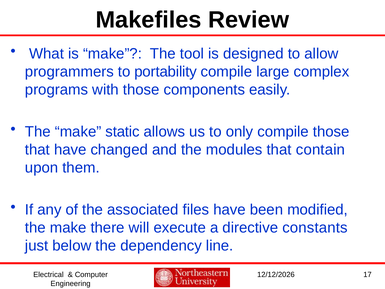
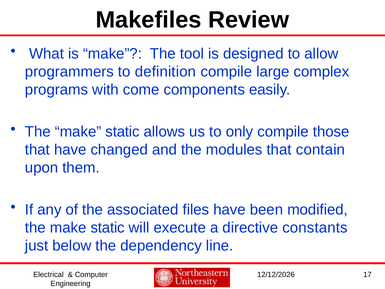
portability: portability -> definition
with those: those -> come
there at (108, 227): there -> static
